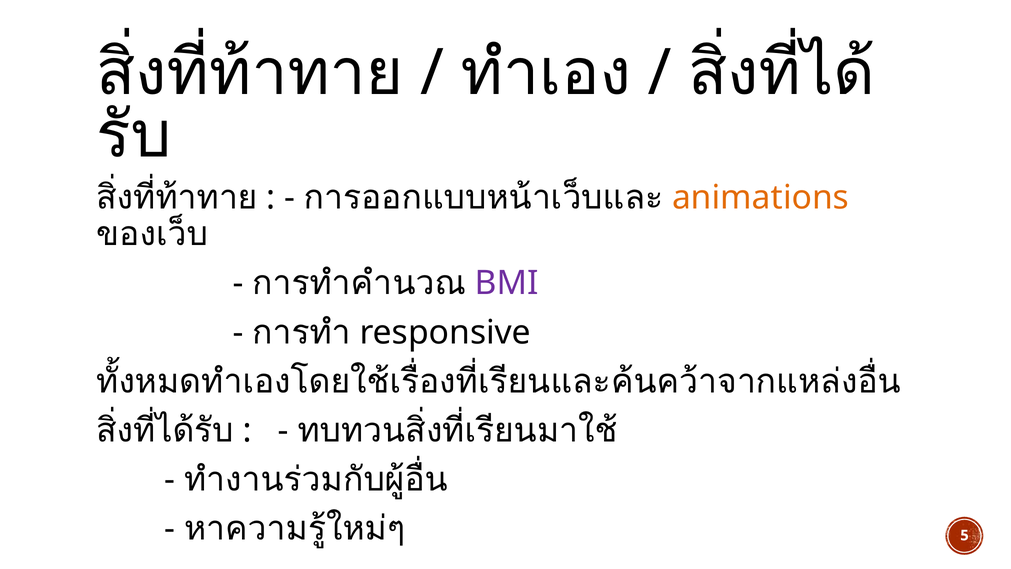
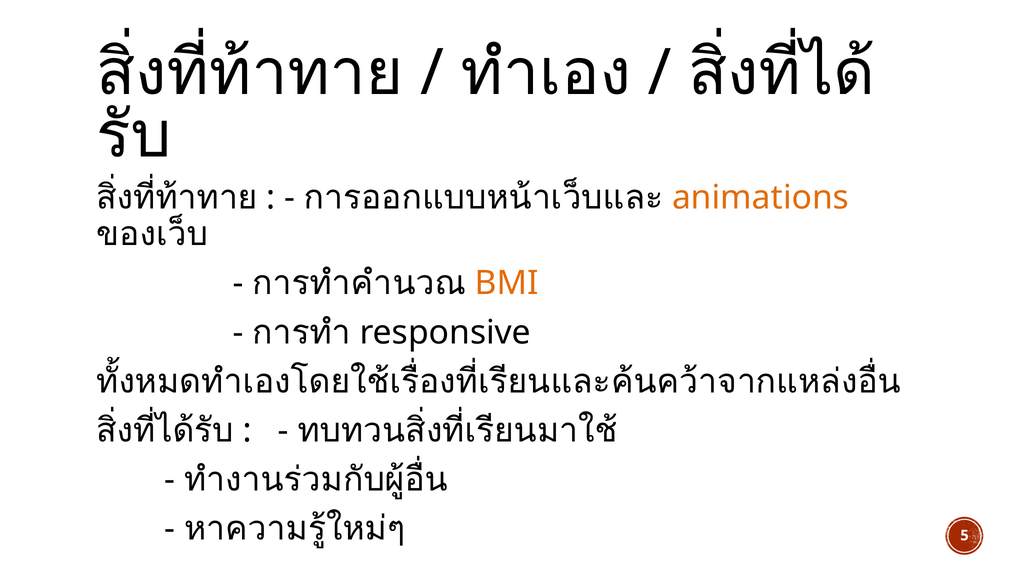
BMI colour: purple -> orange
